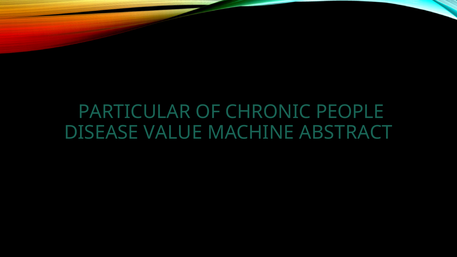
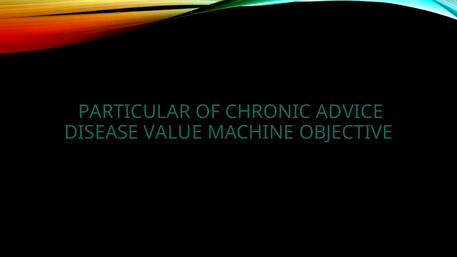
PEOPLE: PEOPLE -> ADVICE
ABSTRACT: ABSTRACT -> OBJECTIVE
